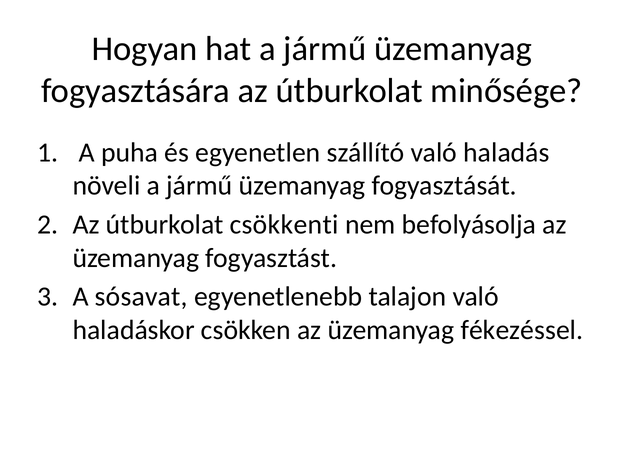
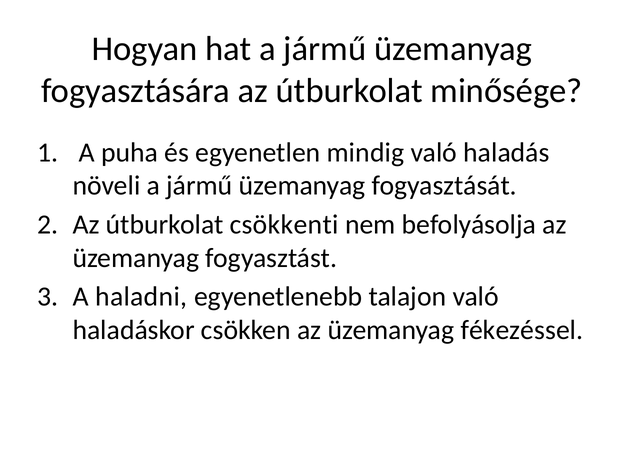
szállító: szállító -> mindig
sósavat: sósavat -> haladni
